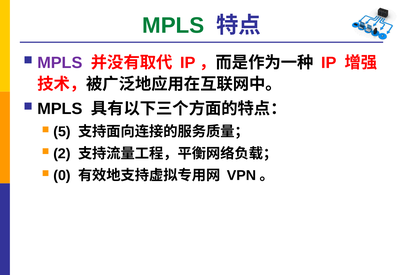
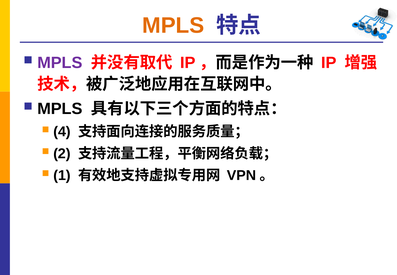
MPLS at (173, 26) colour: green -> orange
5: 5 -> 4
0: 0 -> 1
